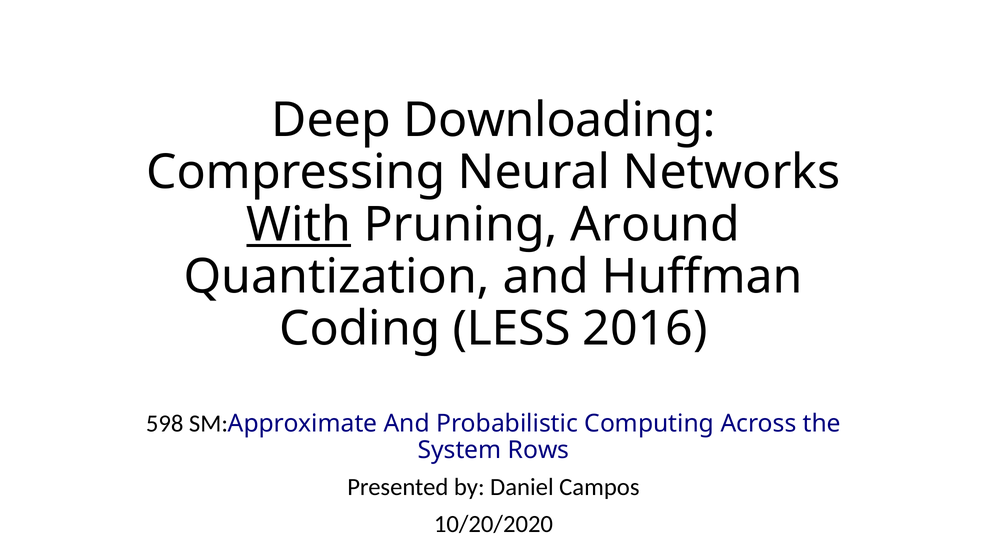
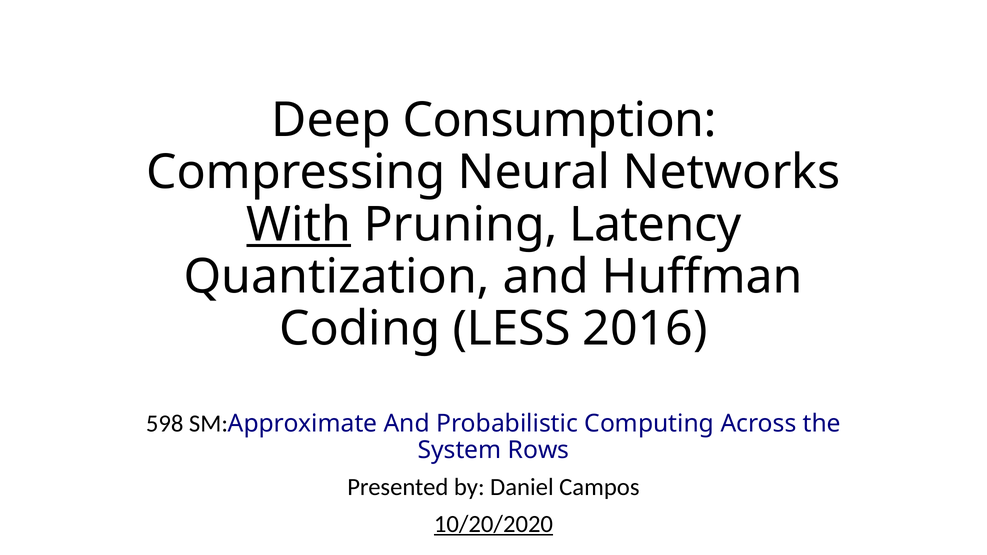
Downloading: Downloading -> Consumption
Around: Around -> Latency
10/20/2020 underline: none -> present
